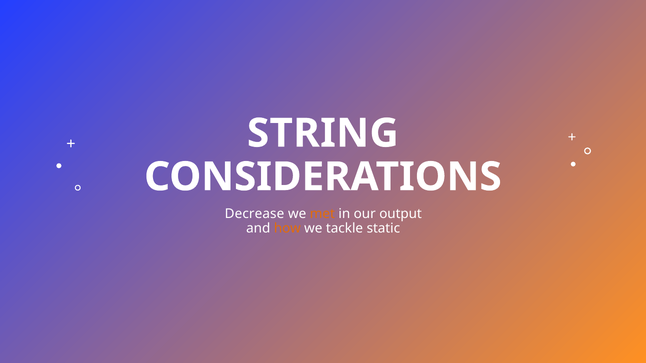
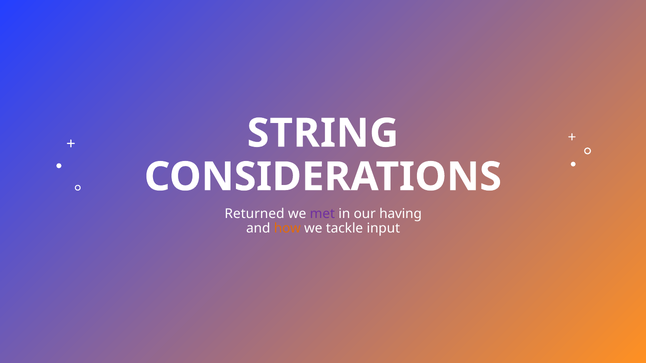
Decrease: Decrease -> Returned
met colour: orange -> purple
output: output -> having
static: static -> input
